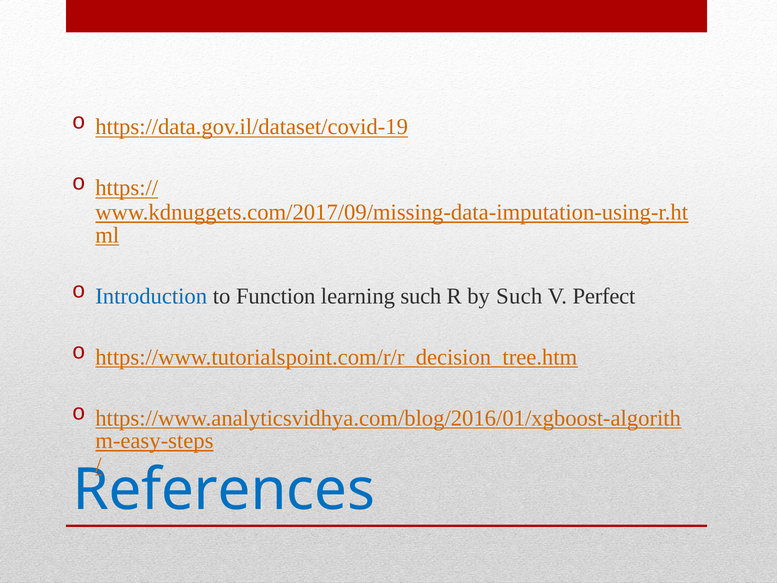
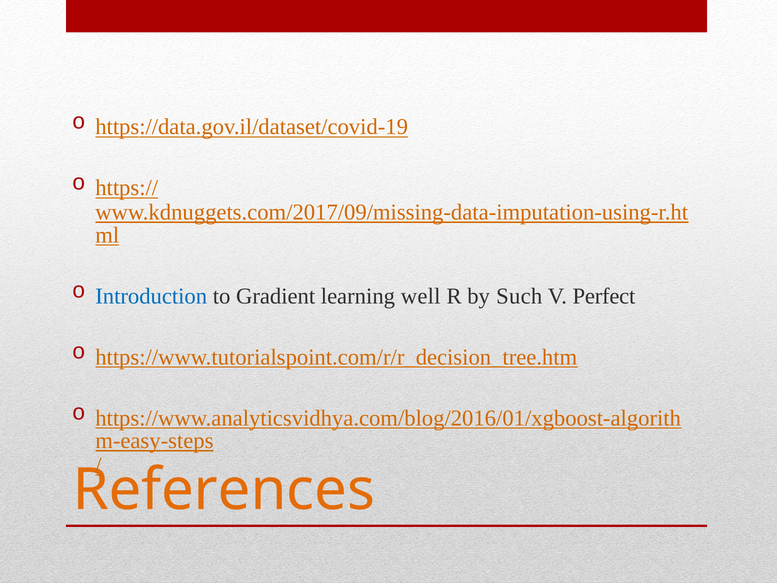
Function: Function -> Gradient
learning such: such -> well
References colour: blue -> orange
